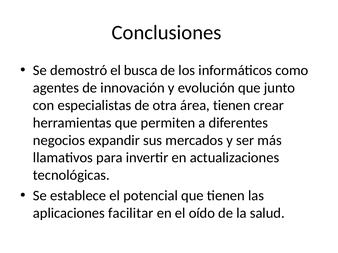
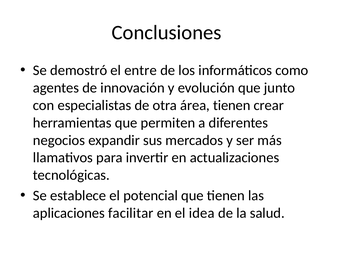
busca: busca -> entre
oído: oído -> idea
